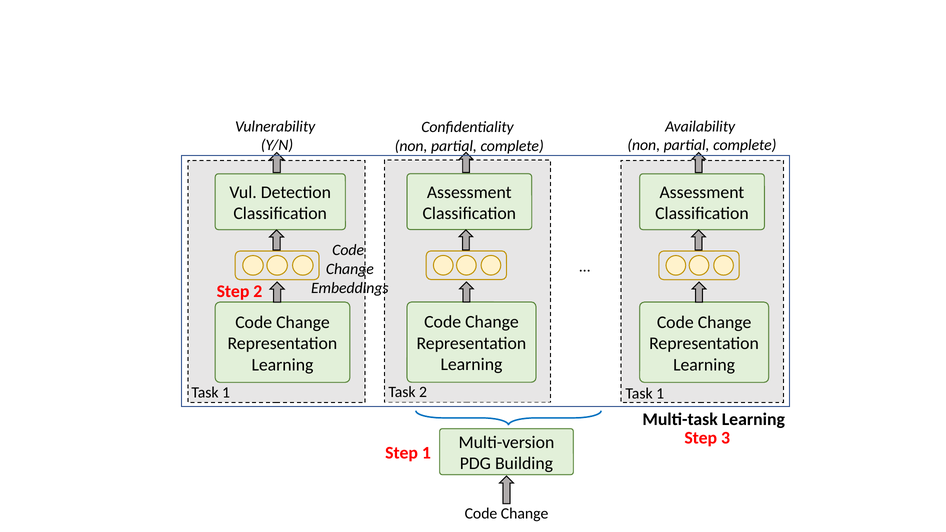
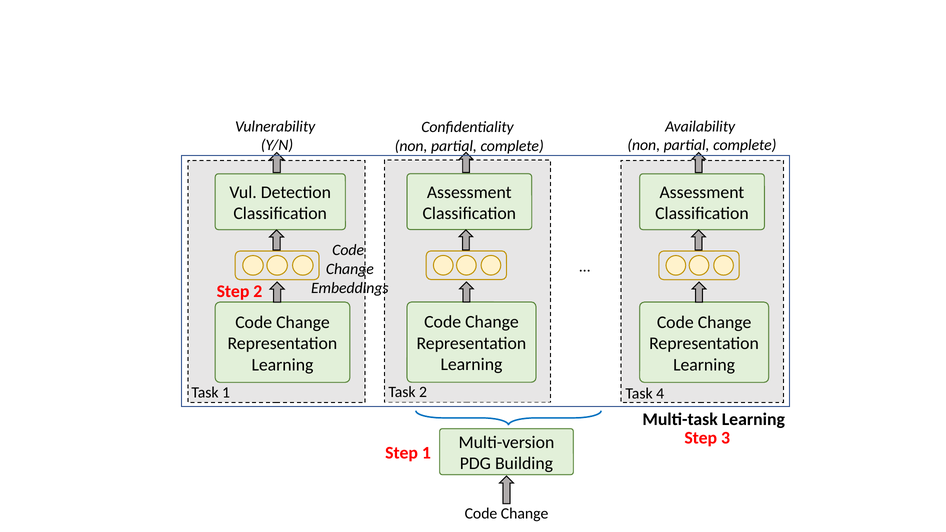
2 Task 1: 1 -> 4
